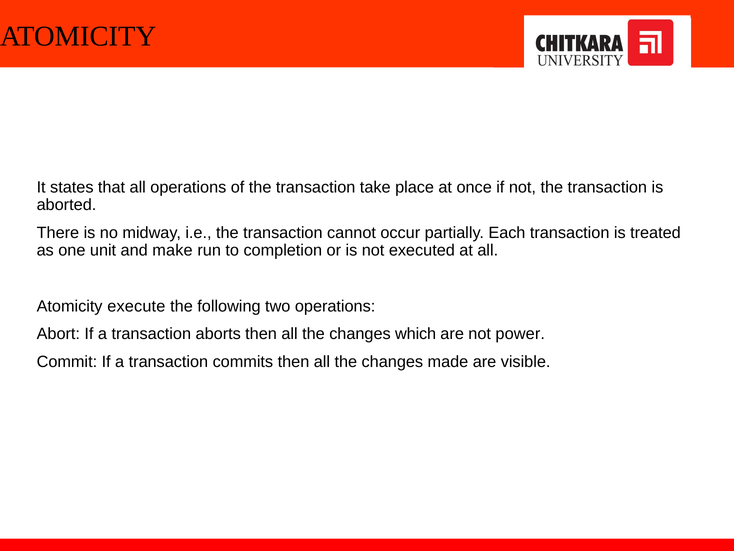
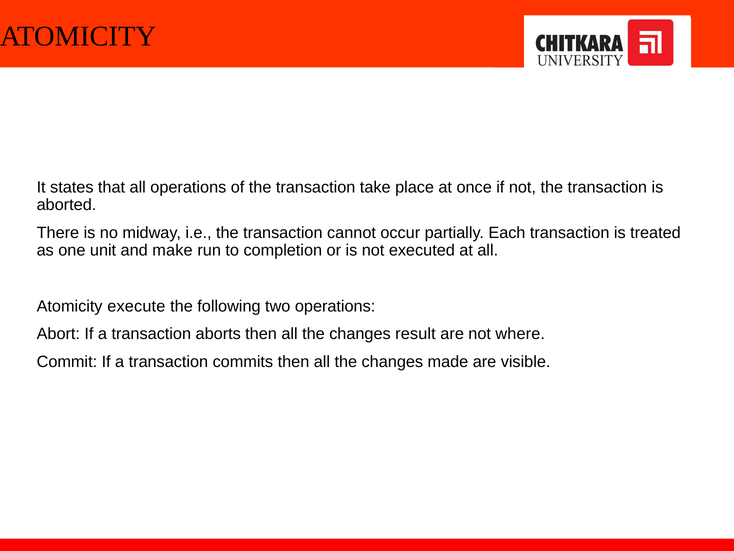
which: which -> result
power: power -> where
